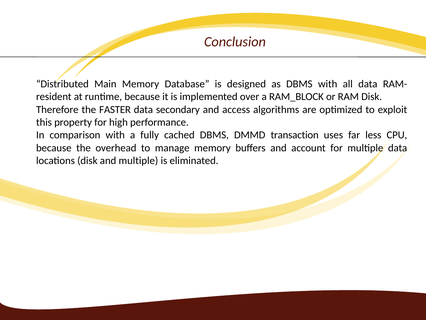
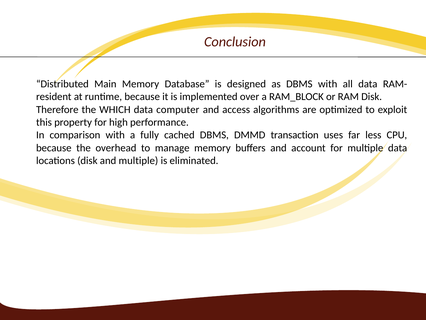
FASTER: FASTER -> WHICH
secondary: secondary -> computer
